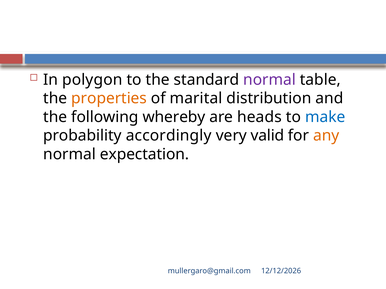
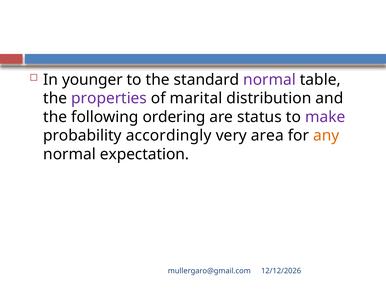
polygon: polygon -> younger
properties colour: orange -> purple
whereby: whereby -> ordering
heads: heads -> status
make colour: blue -> purple
valid: valid -> area
